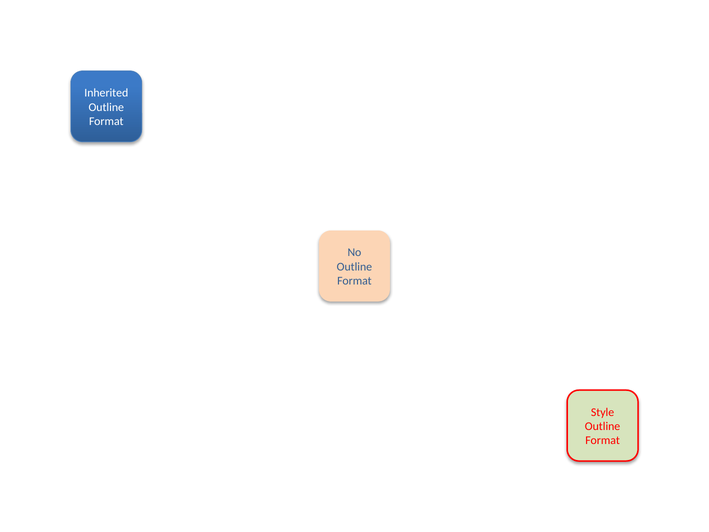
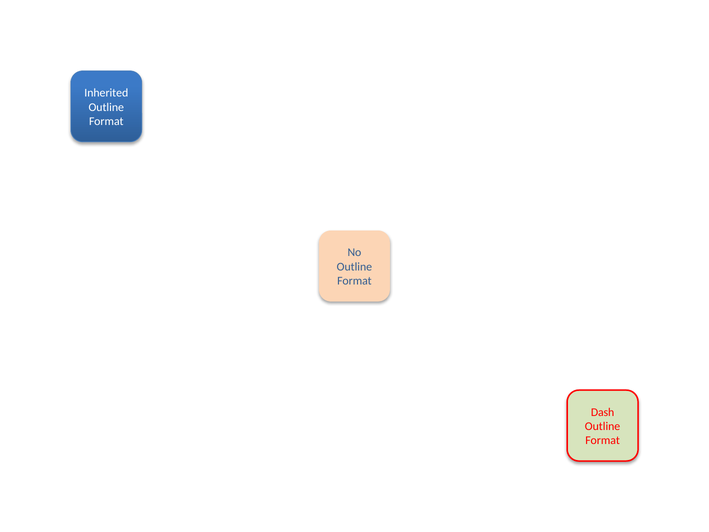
Style: Style -> Dash
